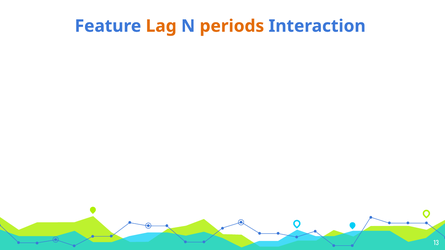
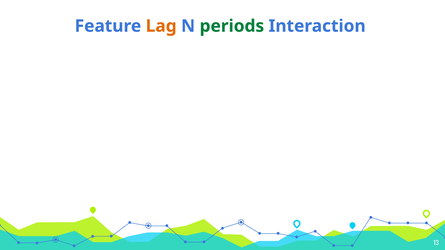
periods colour: orange -> green
